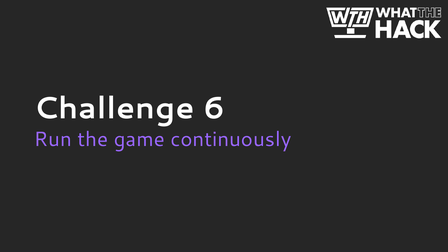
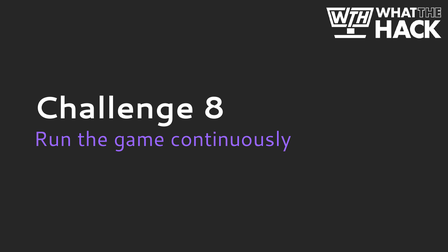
6: 6 -> 8
